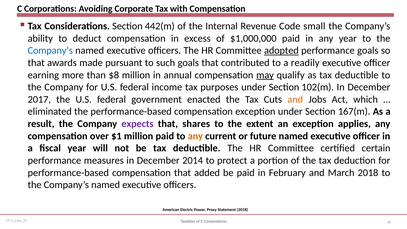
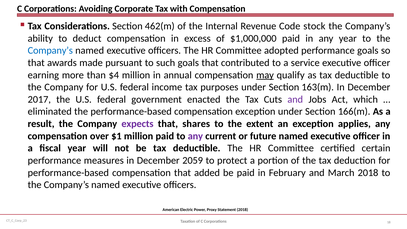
442(m: 442(m -> 462(m
small: small -> stock
adopted underline: present -> none
readily: readily -> service
$8: $8 -> $4
102(m: 102(m -> 163(m
and at (295, 99) colour: orange -> purple
167(m: 167(m -> 166(m
any at (195, 136) colour: orange -> purple
2014: 2014 -> 2059
